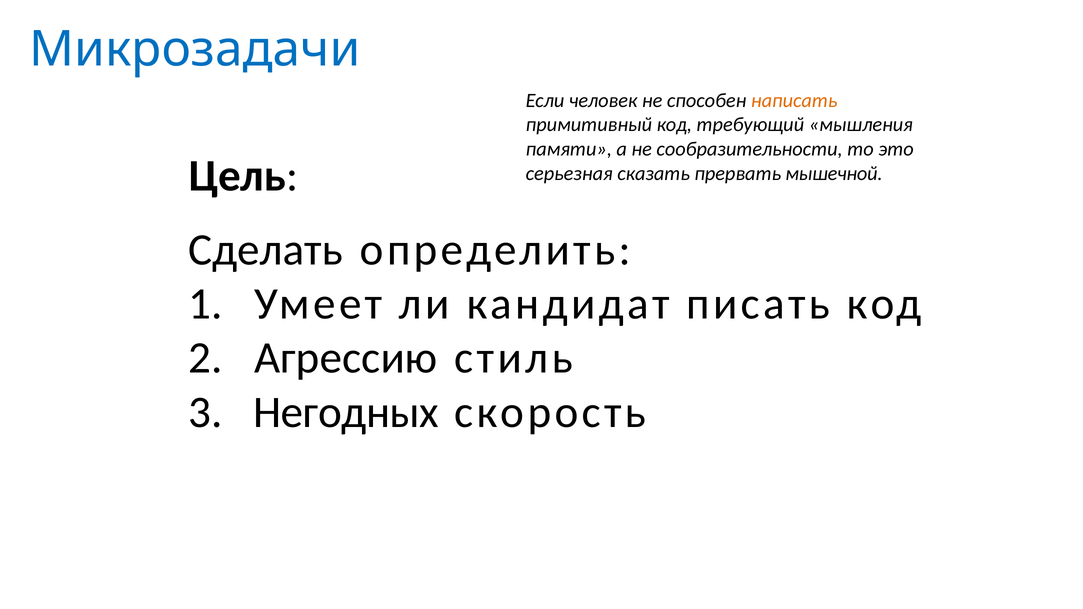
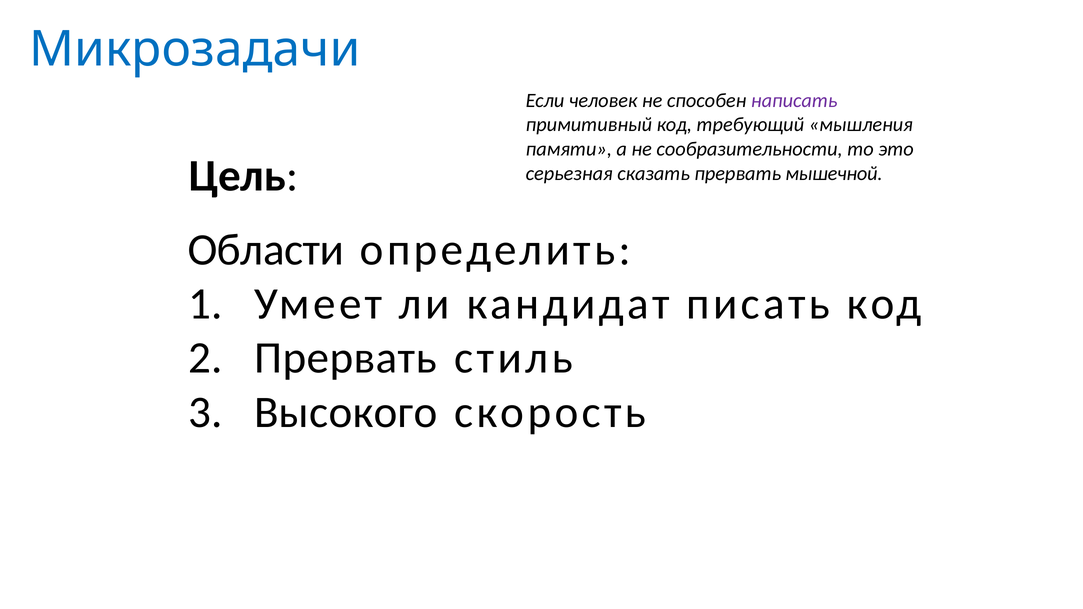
написать colour: orange -> purple
Сделать: Сделать -> Области
Агрессию at (346, 358): Агрессию -> Прервать
Негодных: Негодных -> Высокого
